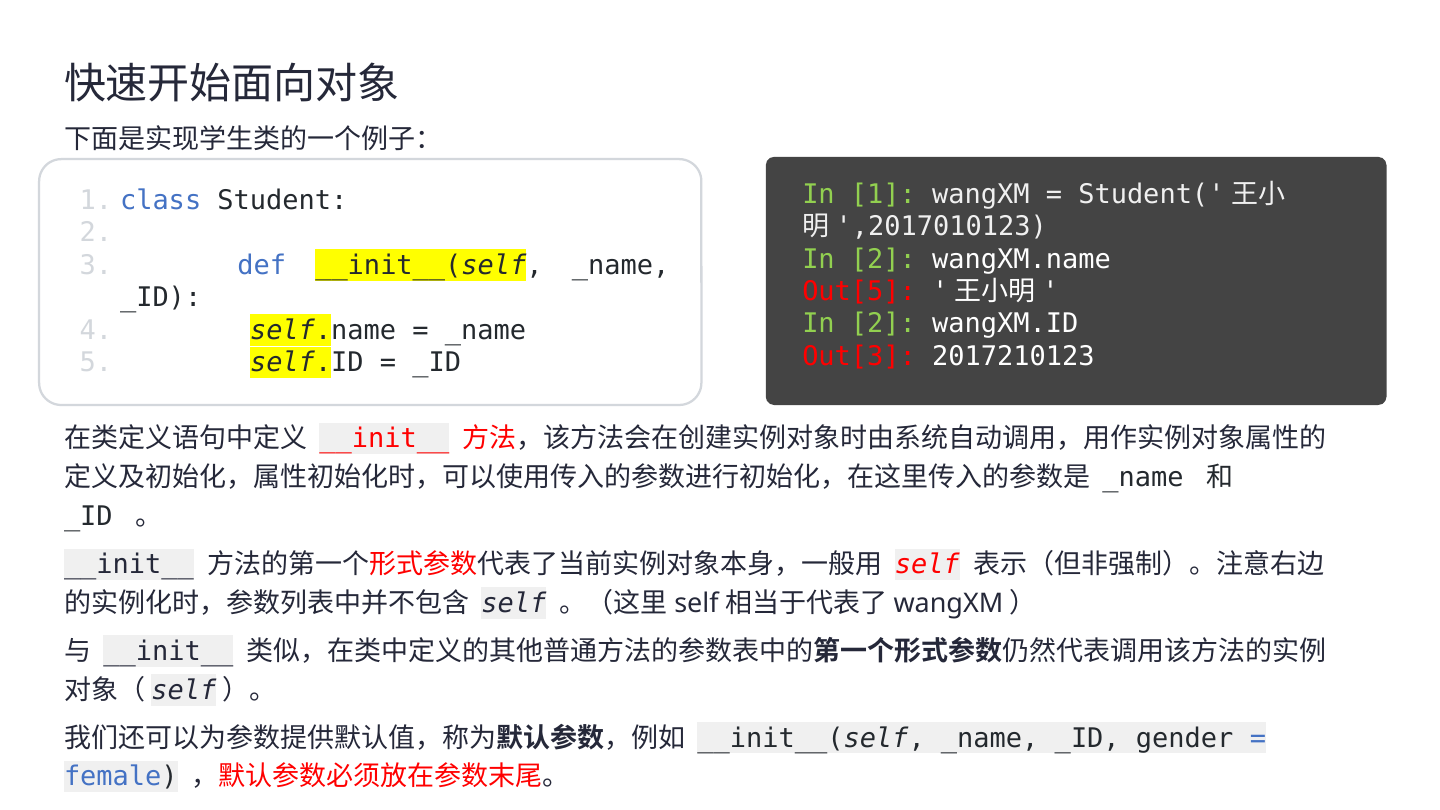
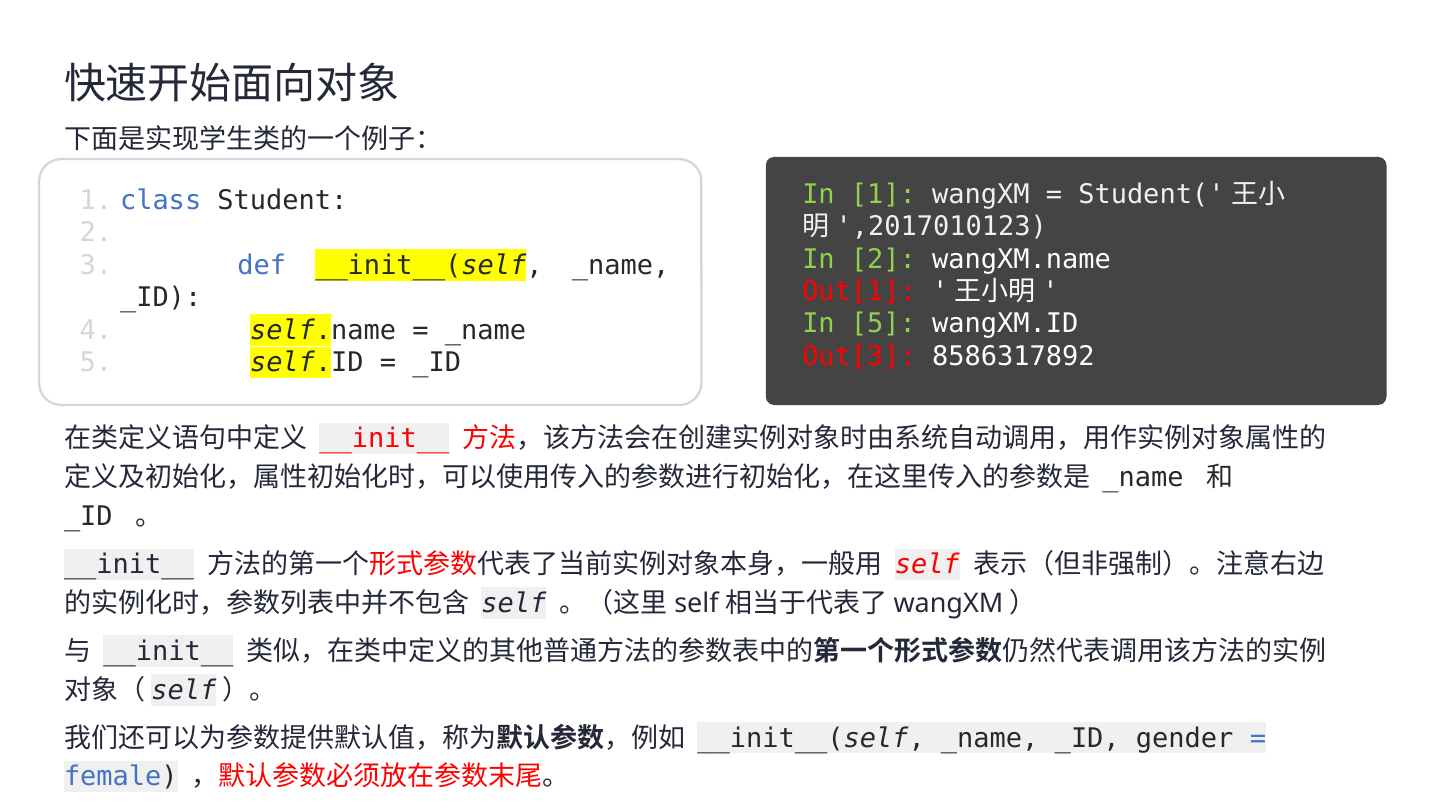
Out[5: Out[5 -> Out[1
2 at (883, 324): 2 -> 5
2017210123: 2017210123 -> 8586317892
